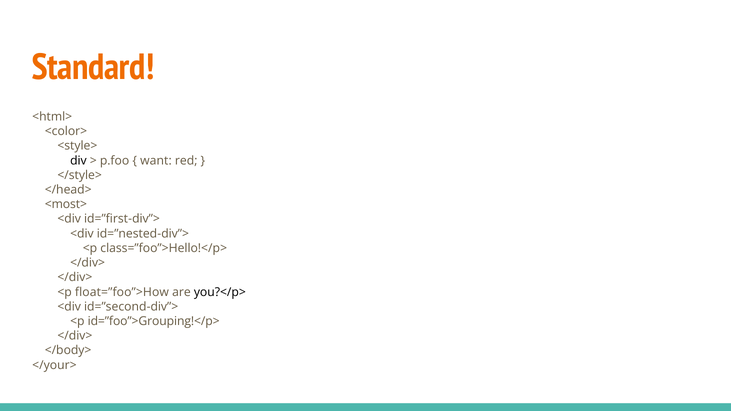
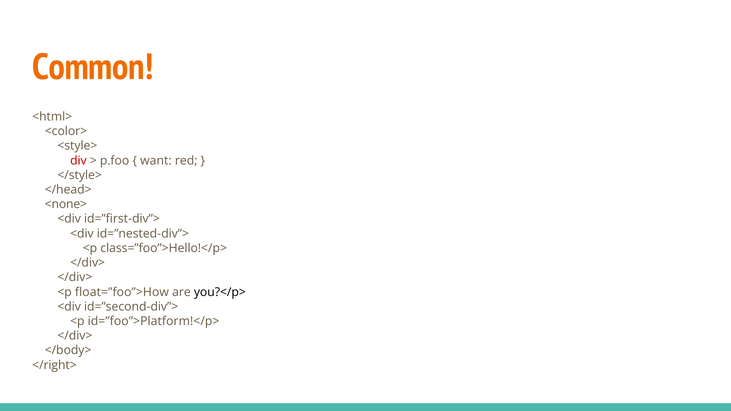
Standard: Standard -> Common
div colour: black -> red
<most>: <most> -> <none>
id=”foo”>Grouping!</p>: id=”foo”>Grouping!</p> -> id=”foo”>Platform!</p>
</your>: </your> -> </right>
